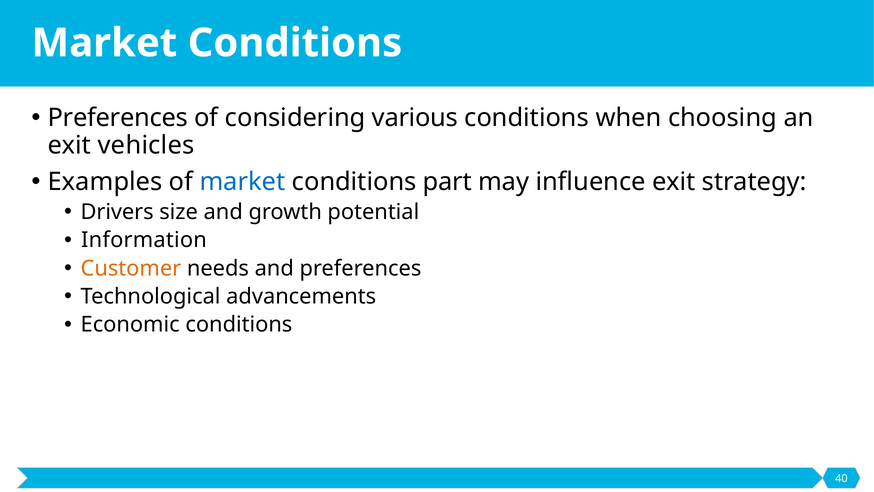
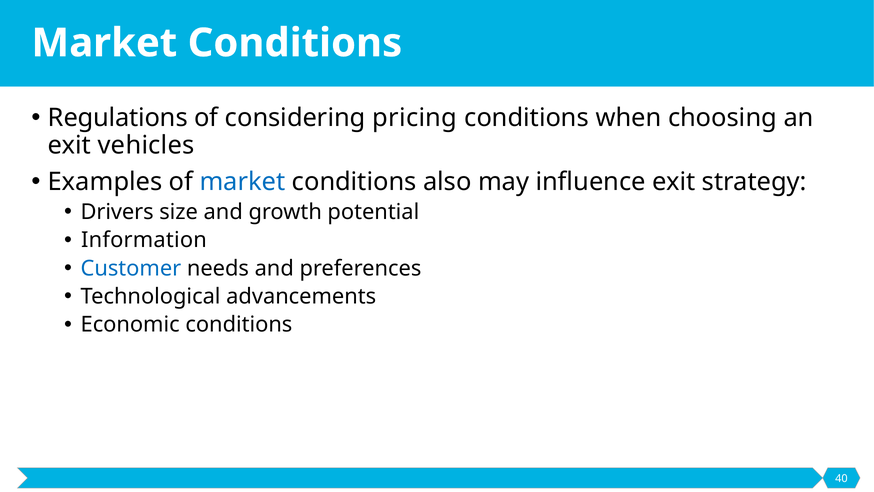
Preferences at (118, 118): Preferences -> Regulations
various: various -> pricing
part: part -> also
Customer colour: orange -> blue
